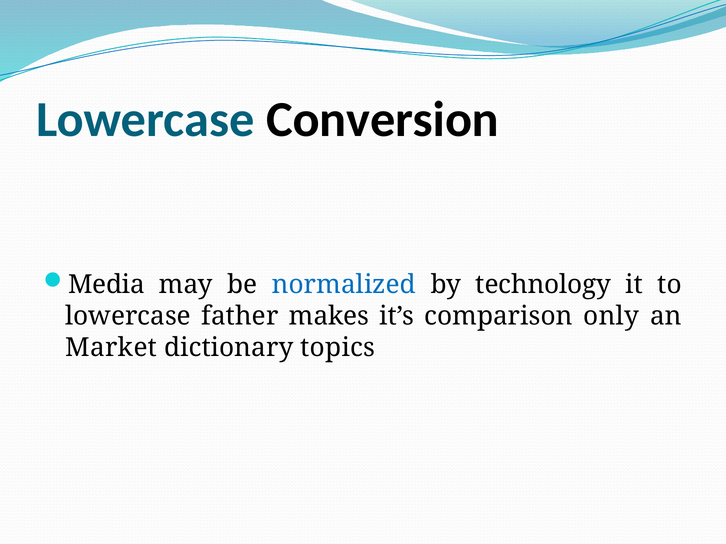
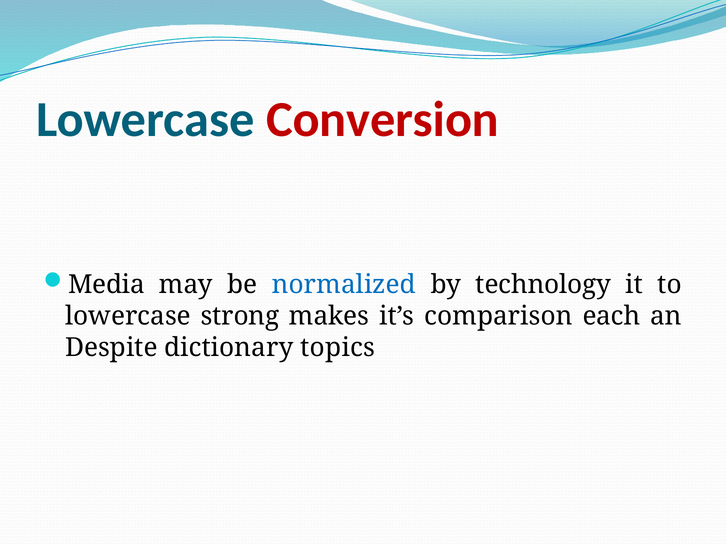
Conversion colour: black -> red
father: father -> strong
only: only -> each
Market: Market -> Despite
